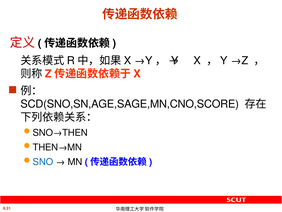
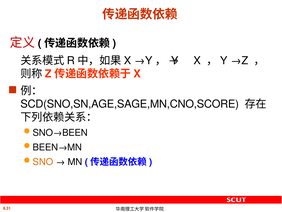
SNO→THEN: SNO→THEN -> SNO→BEEN
THEN→MN: THEN→MN -> BEEN→MN
SNO colour: blue -> orange
